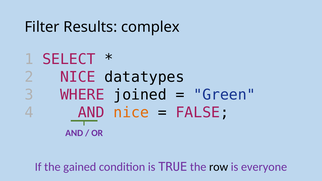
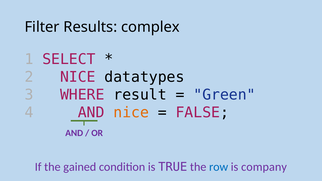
joined: joined -> result
row colour: black -> blue
everyone: everyone -> company
